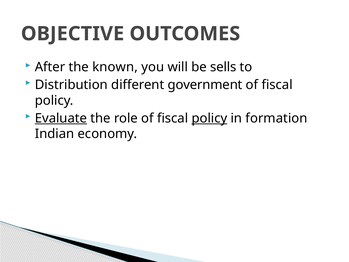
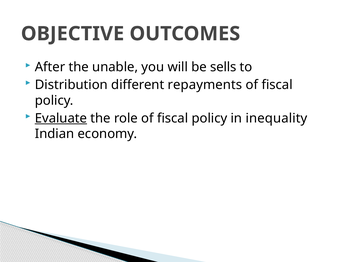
known: known -> unable
government: government -> repayments
policy at (209, 118) underline: present -> none
formation: formation -> inequality
